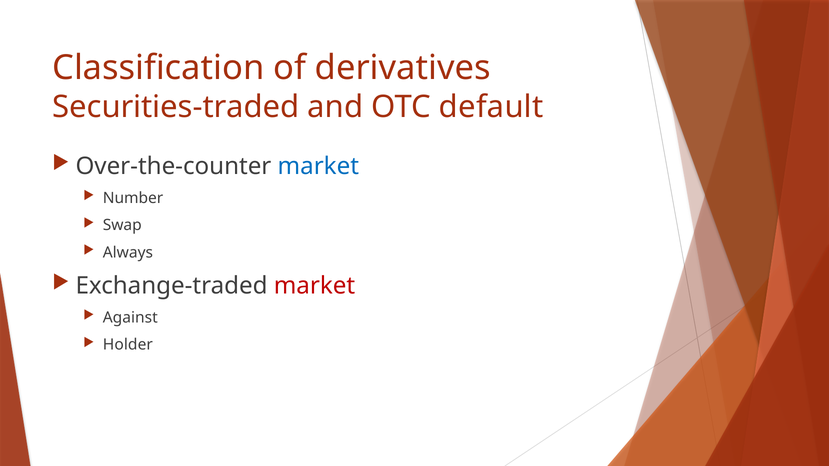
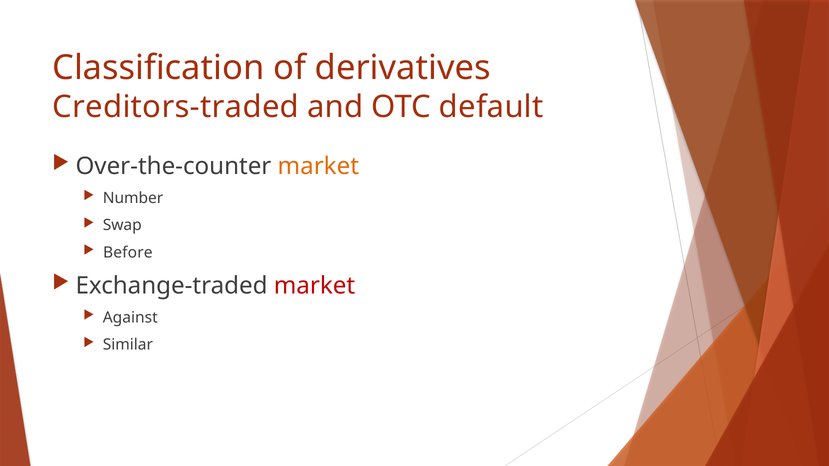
Securities-traded: Securities-traded -> Creditors-traded
market at (318, 166) colour: blue -> orange
Always: Always -> Before
Holder: Holder -> Similar
